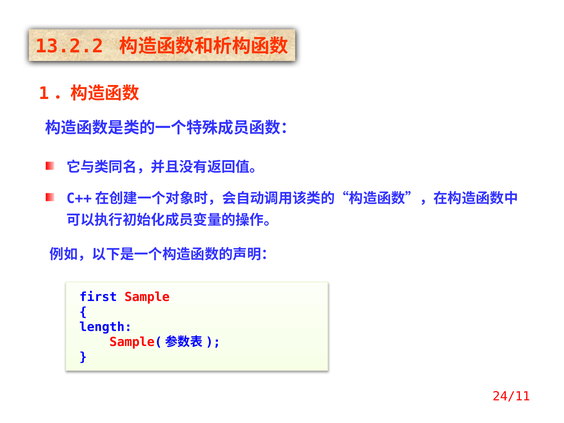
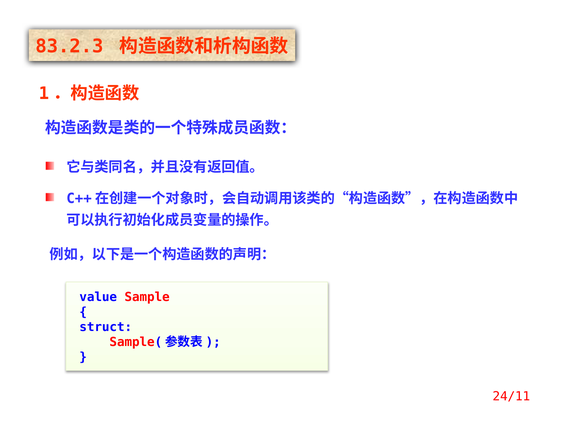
13.2.2: 13.2.2 -> 83.2.3
first: first -> value
length: length -> struct
